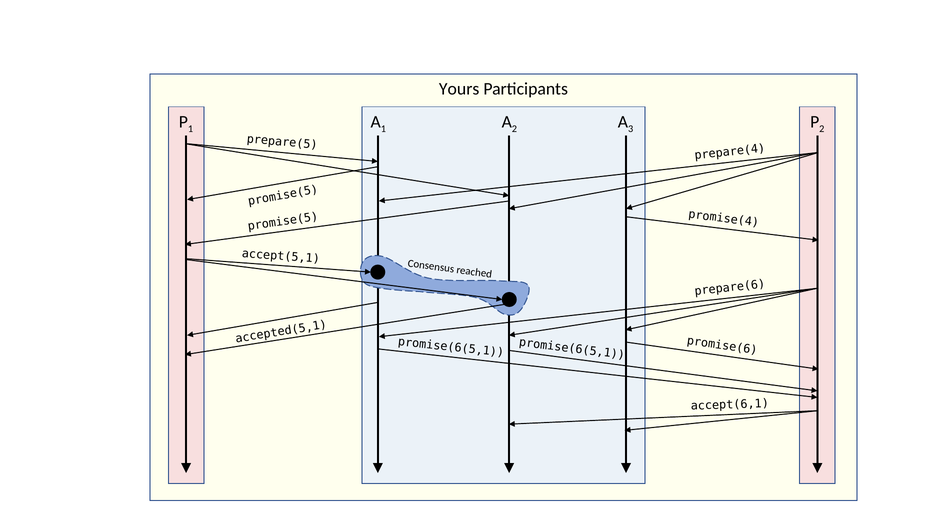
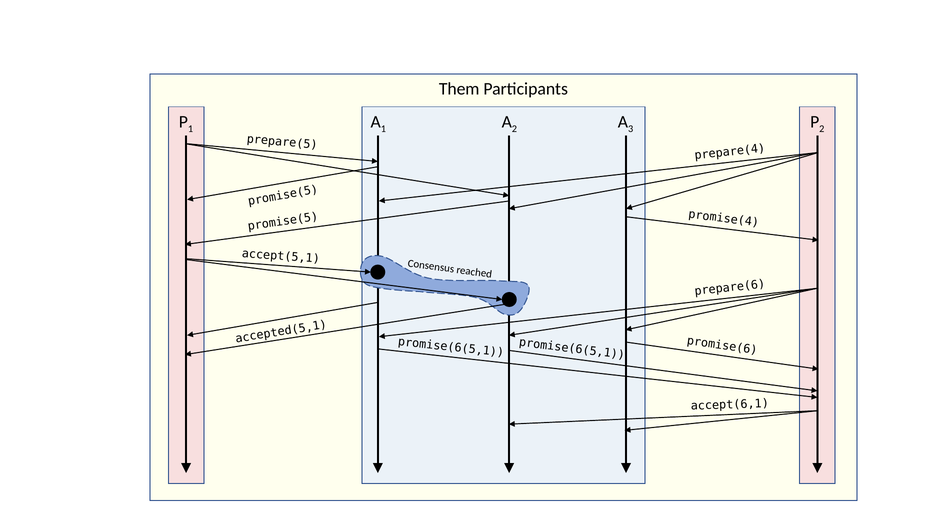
Yours: Yours -> Them
